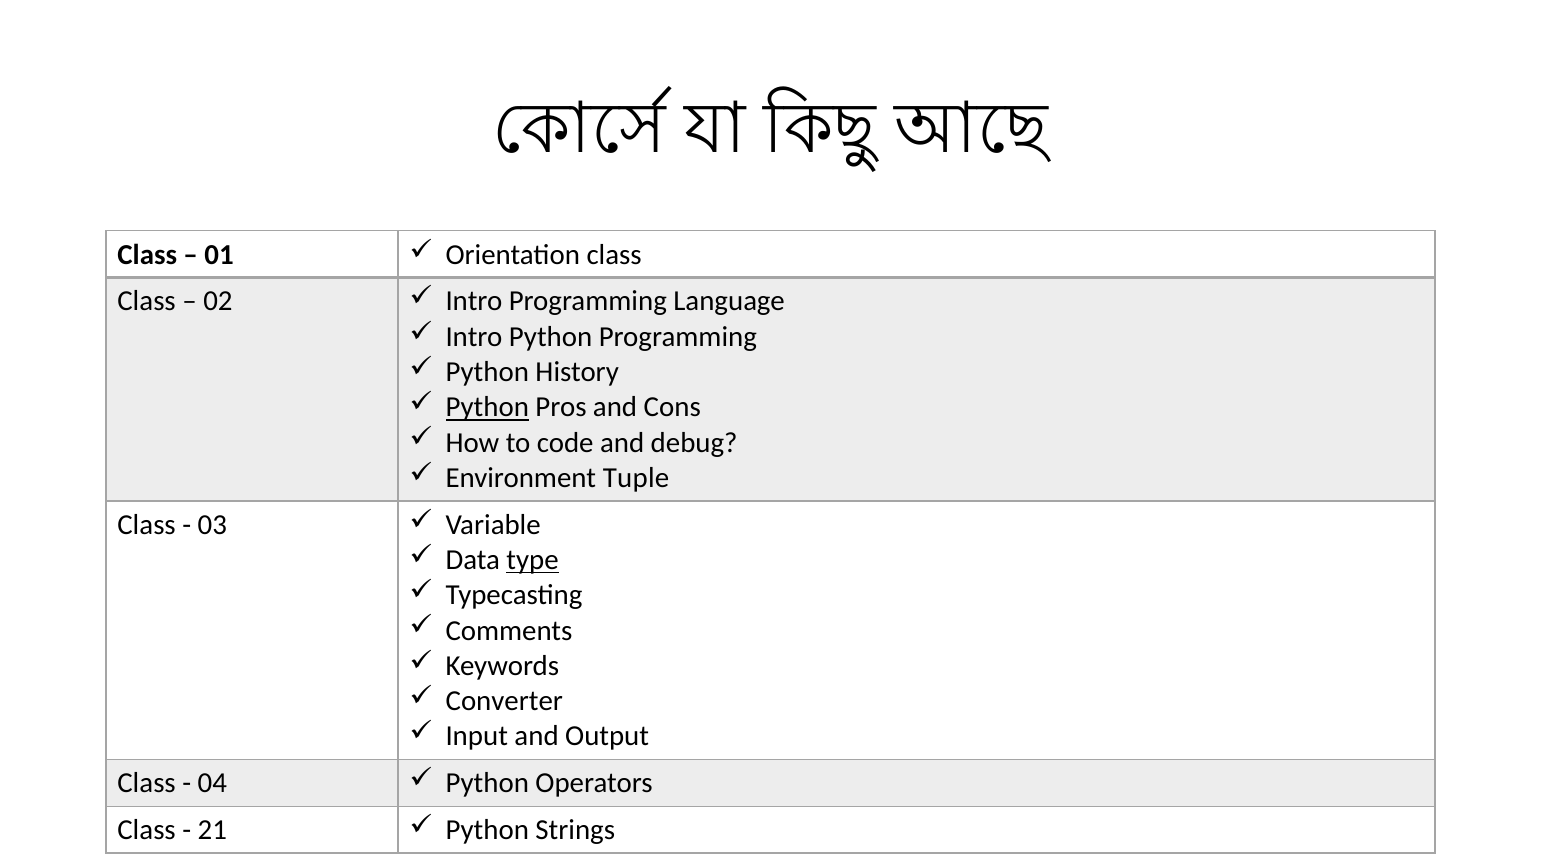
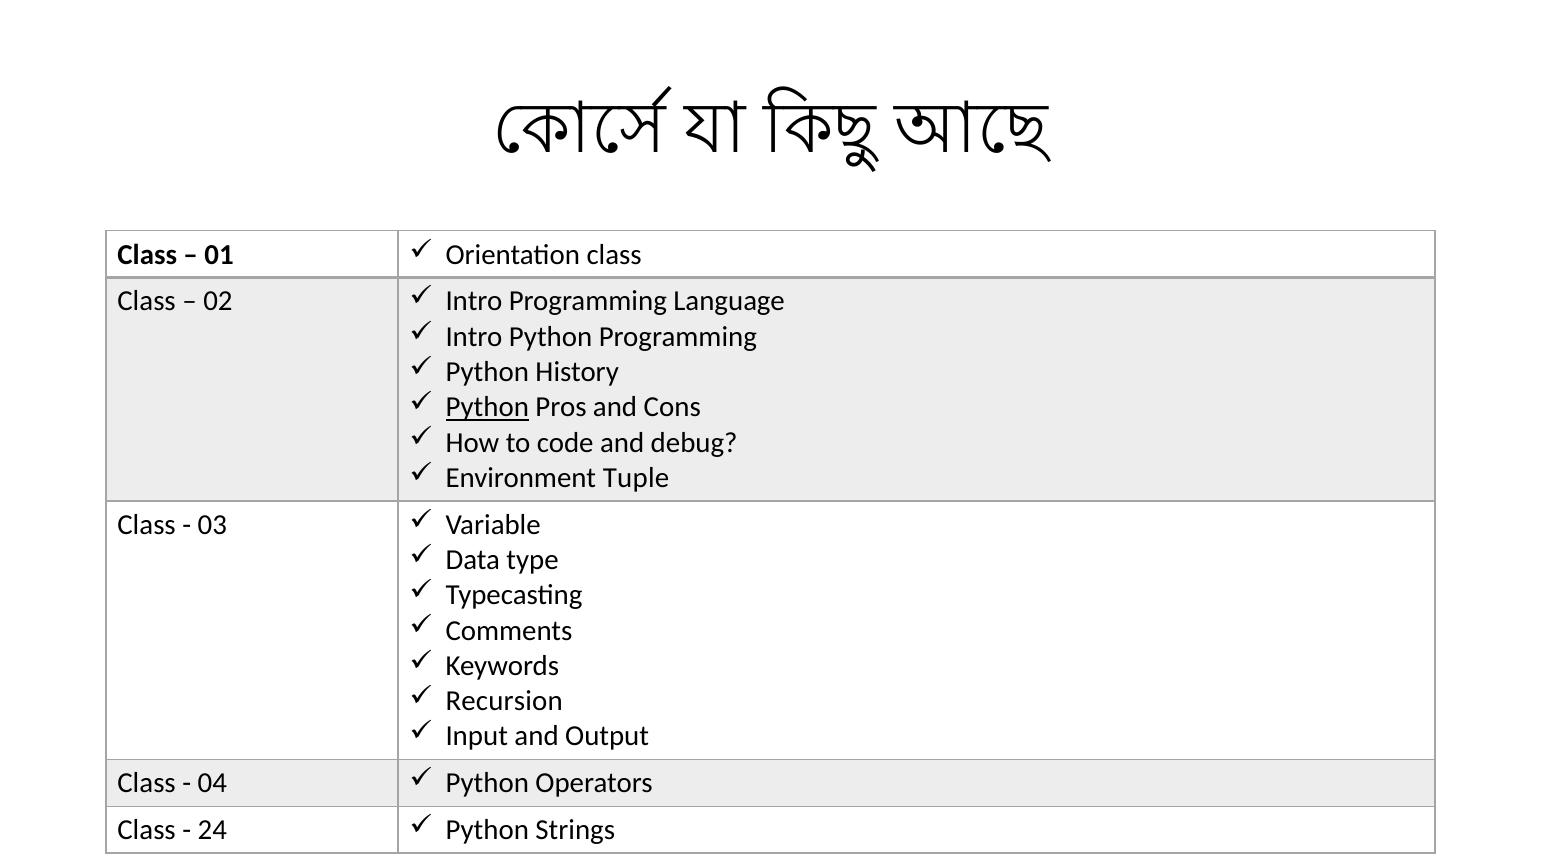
type underline: present -> none
Converter: Converter -> Recursion
21: 21 -> 24
